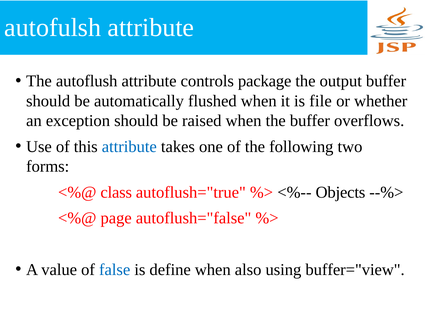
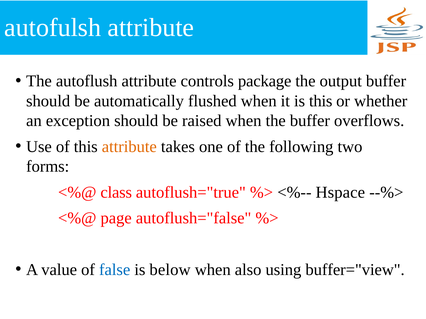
is file: file -> this
attribute at (129, 147) colour: blue -> orange
Objects: Objects -> Hspace
define: define -> below
